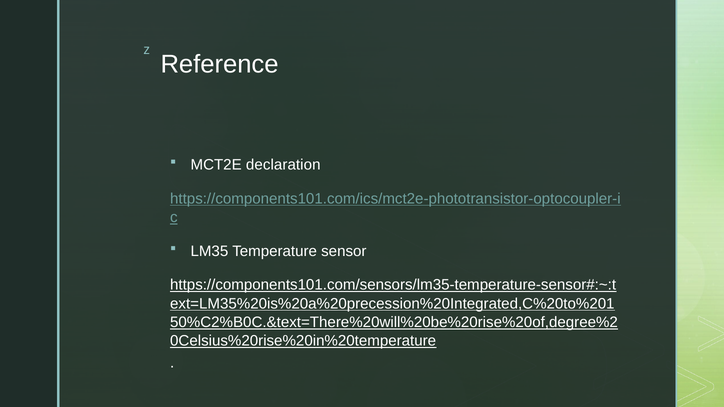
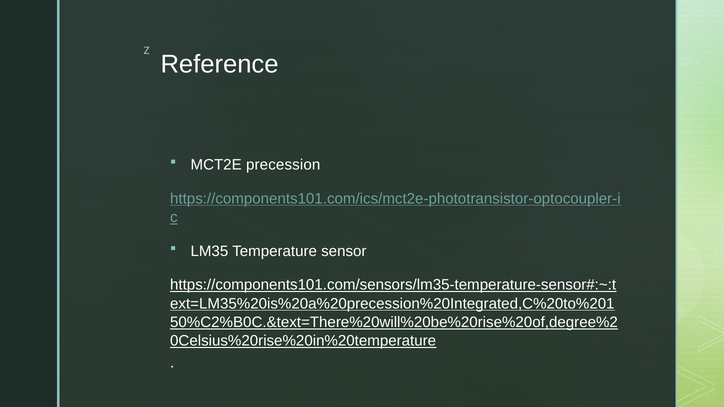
declaration: declaration -> precession
